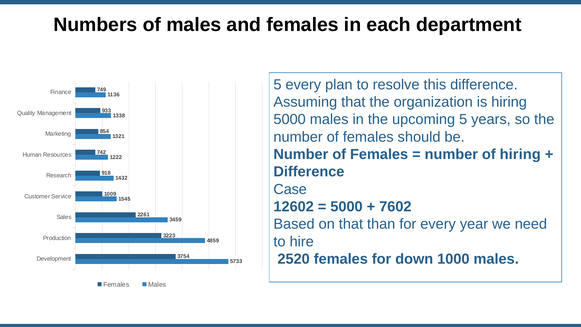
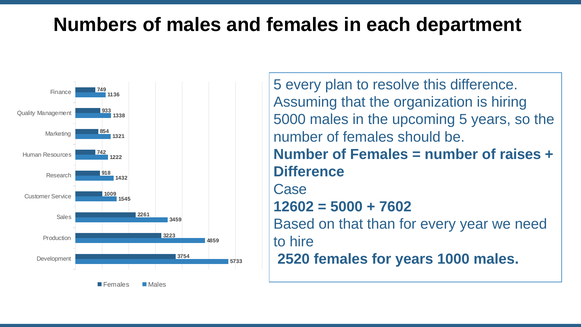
of hiring: hiring -> raises
for down: down -> years
